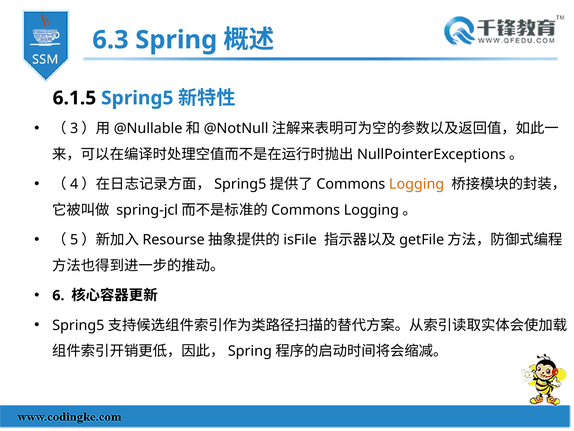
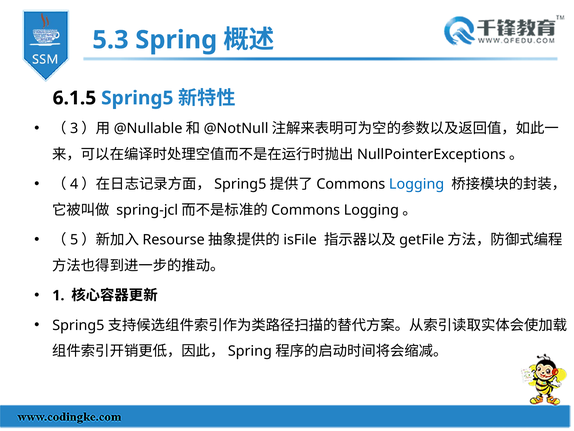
6.3: 6.3 -> 5.3
Logging colour: orange -> blue
6: 6 -> 1
